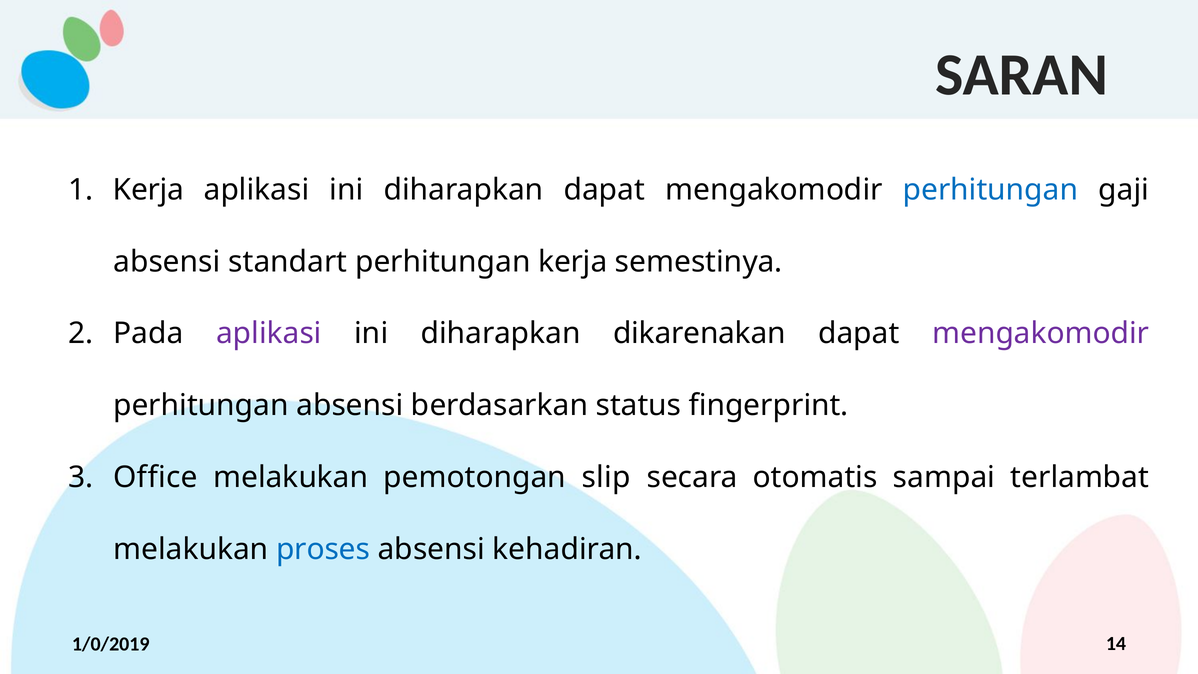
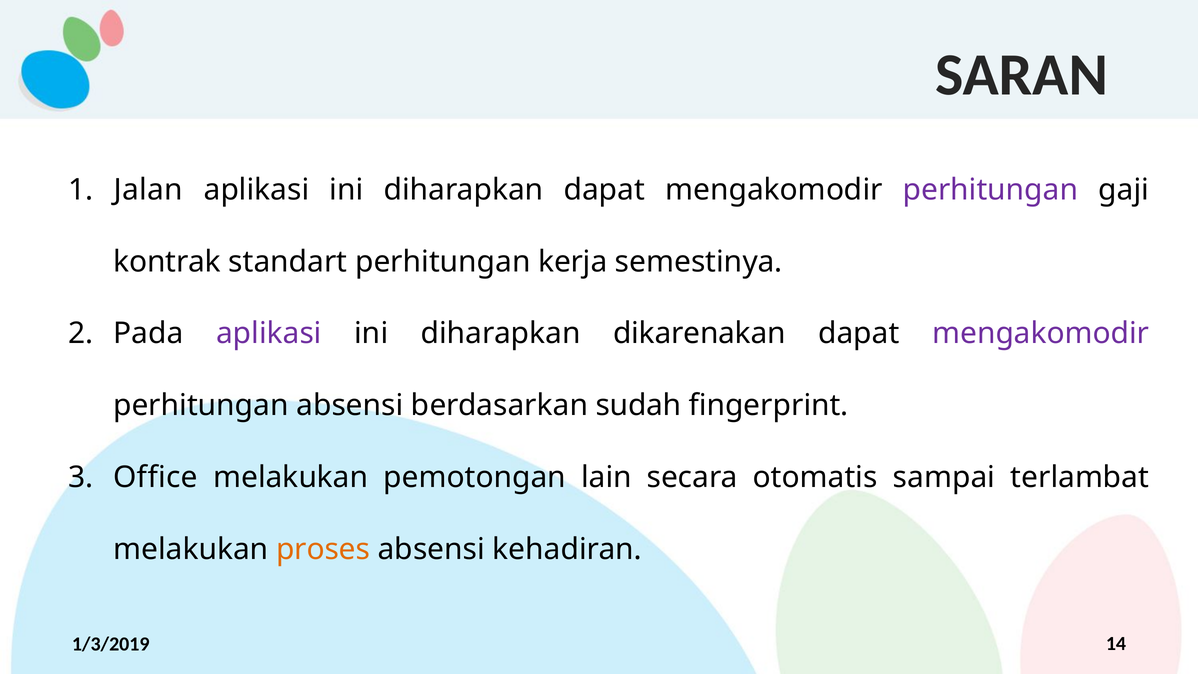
Kerja at (148, 190): Kerja -> Jalan
perhitungan at (990, 190) colour: blue -> purple
absensi at (167, 262): absensi -> kontrak
status: status -> sudah
slip: slip -> lain
proses colour: blue -> orange
1/0/2019: 1/0/2019 -> 1/3/2019
